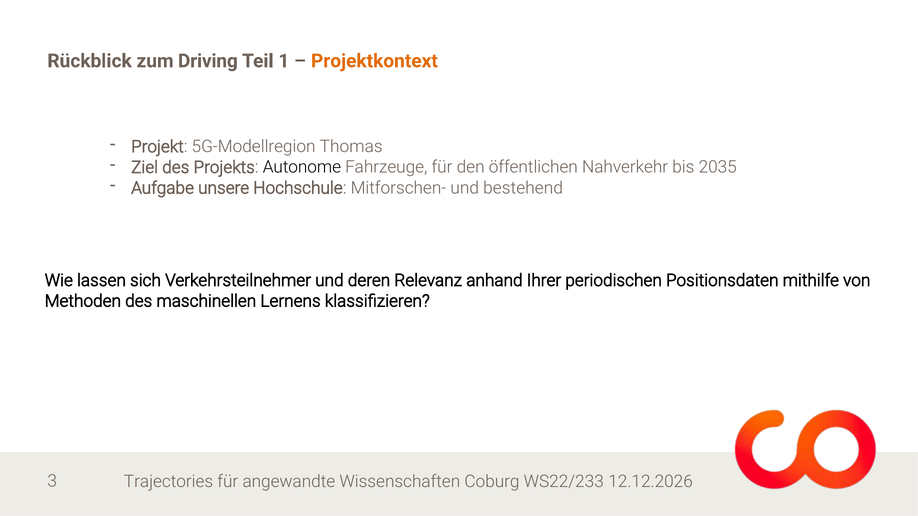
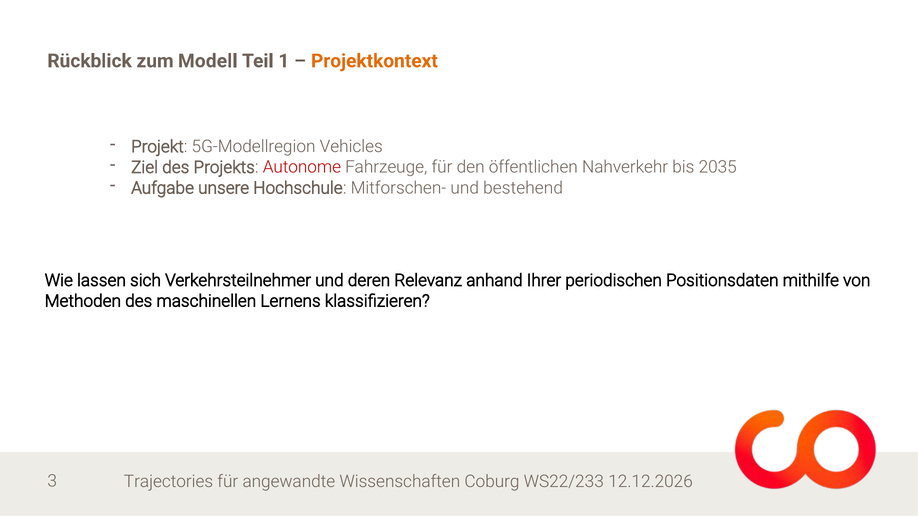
Driving: Driving -> Modell
Thomas: Thomas -> Vehicles
Autonome colour: black -> red
